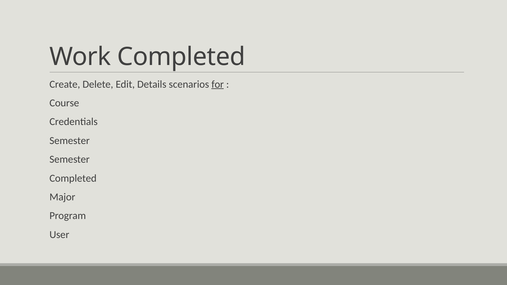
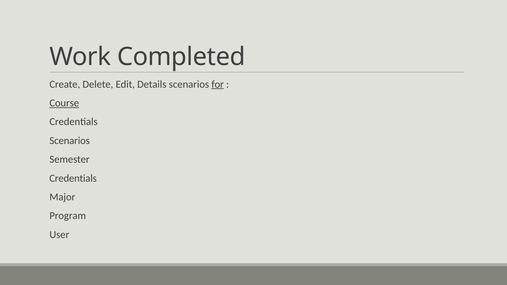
Course underline: none -> present
Semester at (70, 141): Semester -> Scenarios
Completed at (73, 178): Completed -> Credentials
